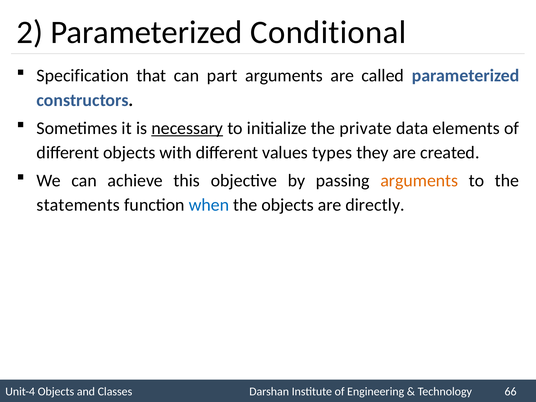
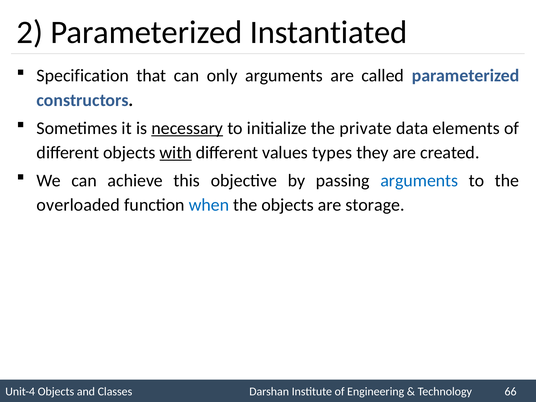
Conditional: Conditional -> Instantiated
part: part -> only
with underline: none -> present
arguments at (419, 181) colour: orange -> blue
statements: statements -> overloaded
directly: directly -> storage
